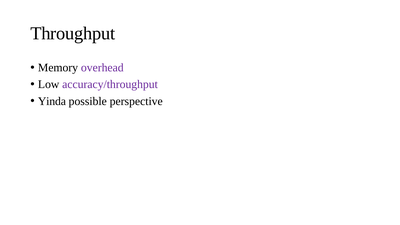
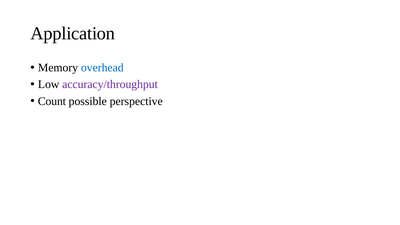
Throughput: Throughput -> Application
overhead colour: purple -> blue
Yinda: Yinda -> Count
